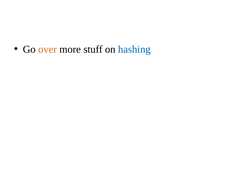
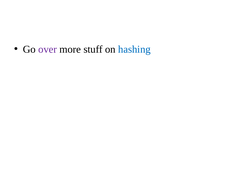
over colour: orange -> purple
